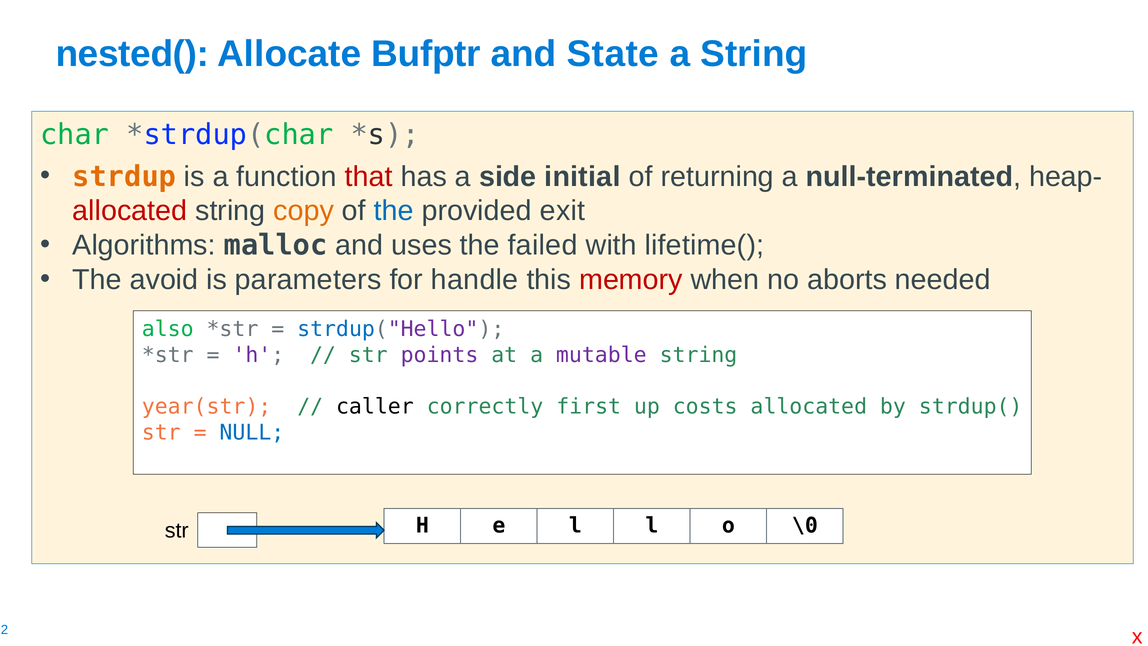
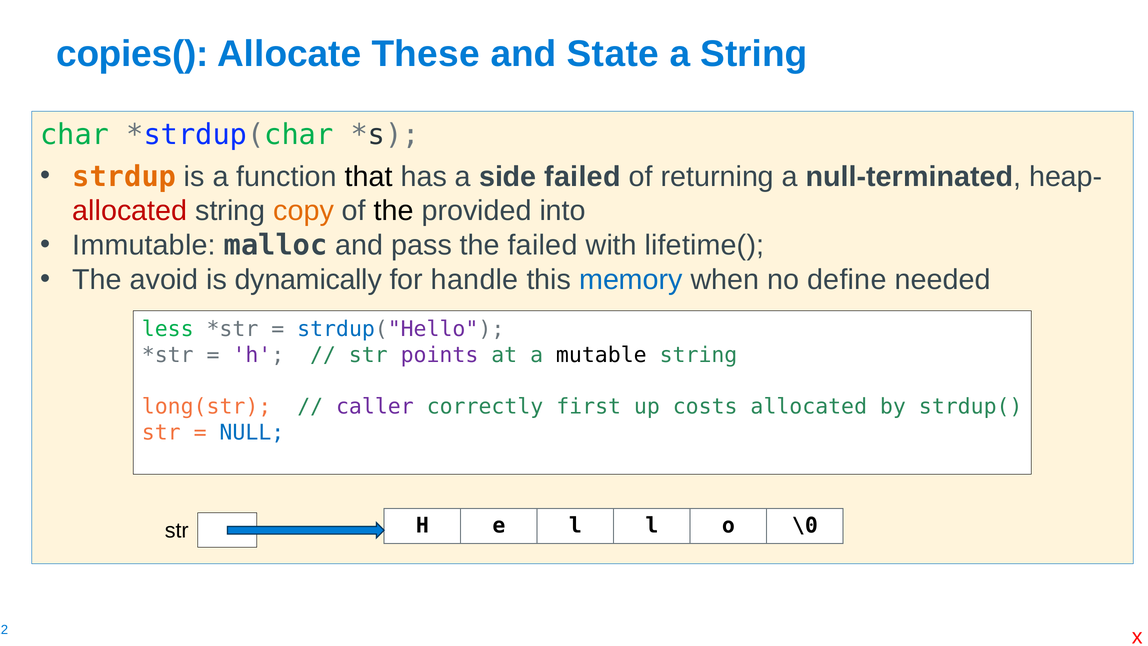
nested(: nested( -> copies(
Bufptr: Bufptr -> These
that colour: red -> black
side initial: initial -> failed
the at (394, 211) colour: blue -> black
exit: exit -> into
Algorithms: Algorithms -> Immutable
uses: uses -> pass
parameters: parameters -> dynamically
memory colour: red -> blue
aborts: aborts -> define
also: also -> less
mutable colour: purple -> black
year(str: year(str -> long(str
caller colour: black -> purple
